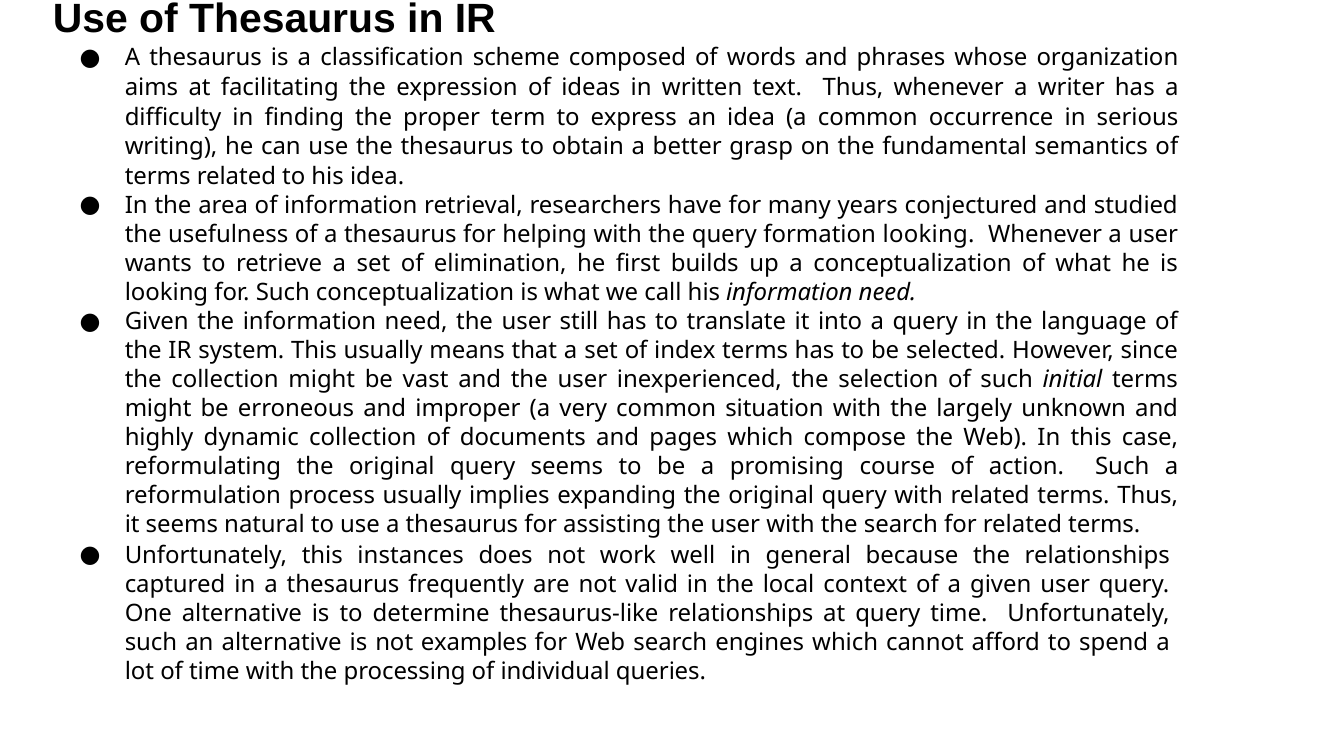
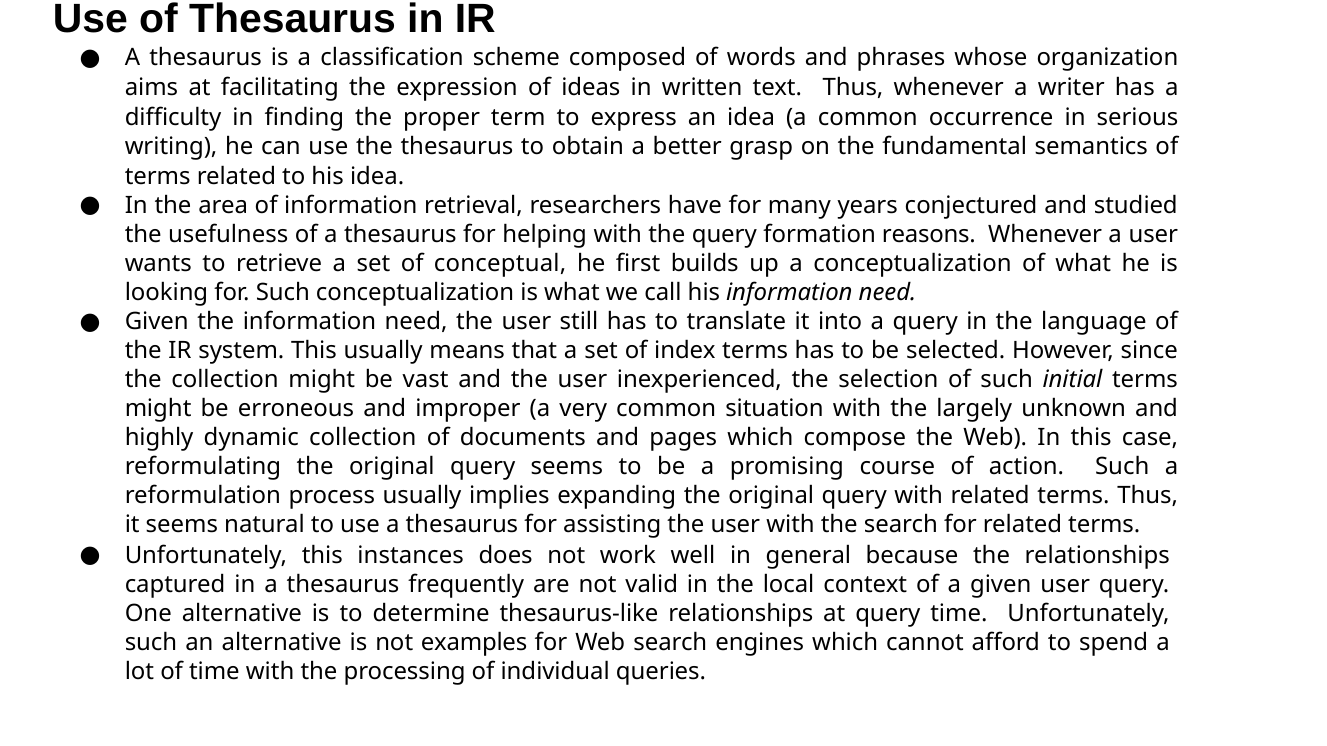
formation looking: looking -> reasons
elimination: elimination -> conceptual
